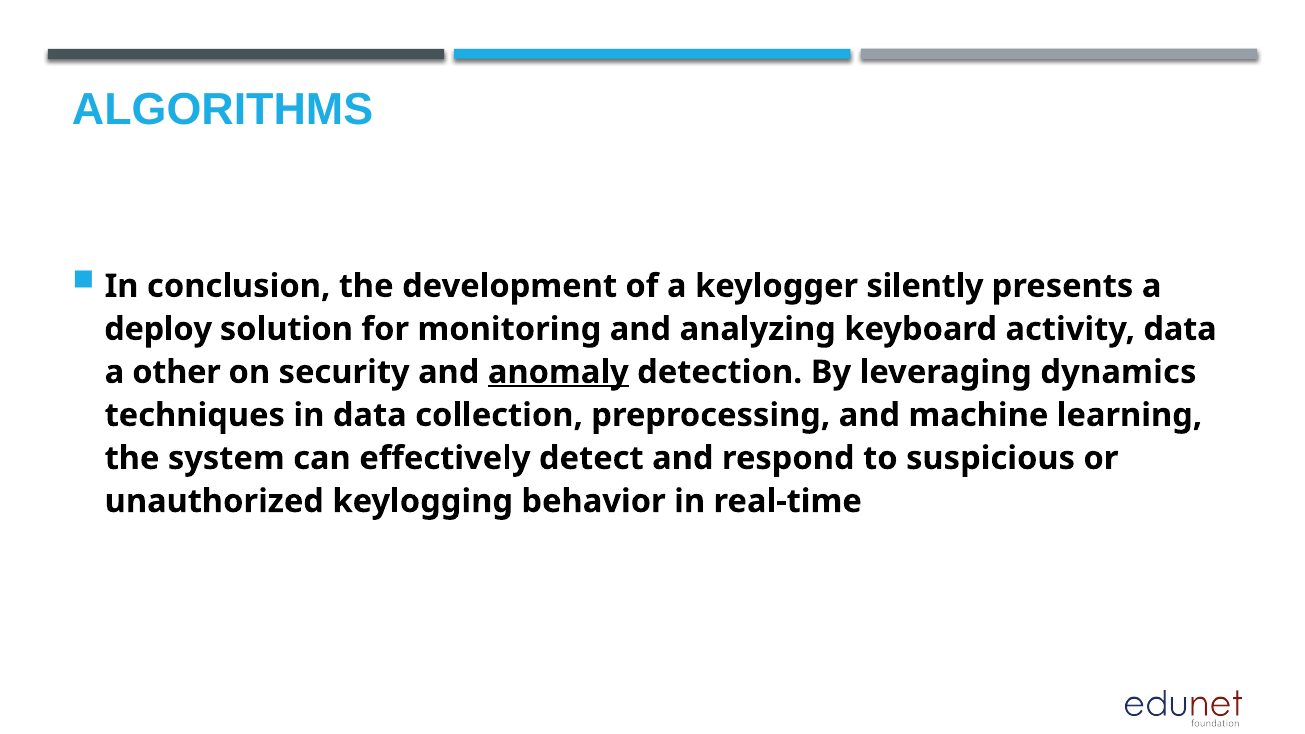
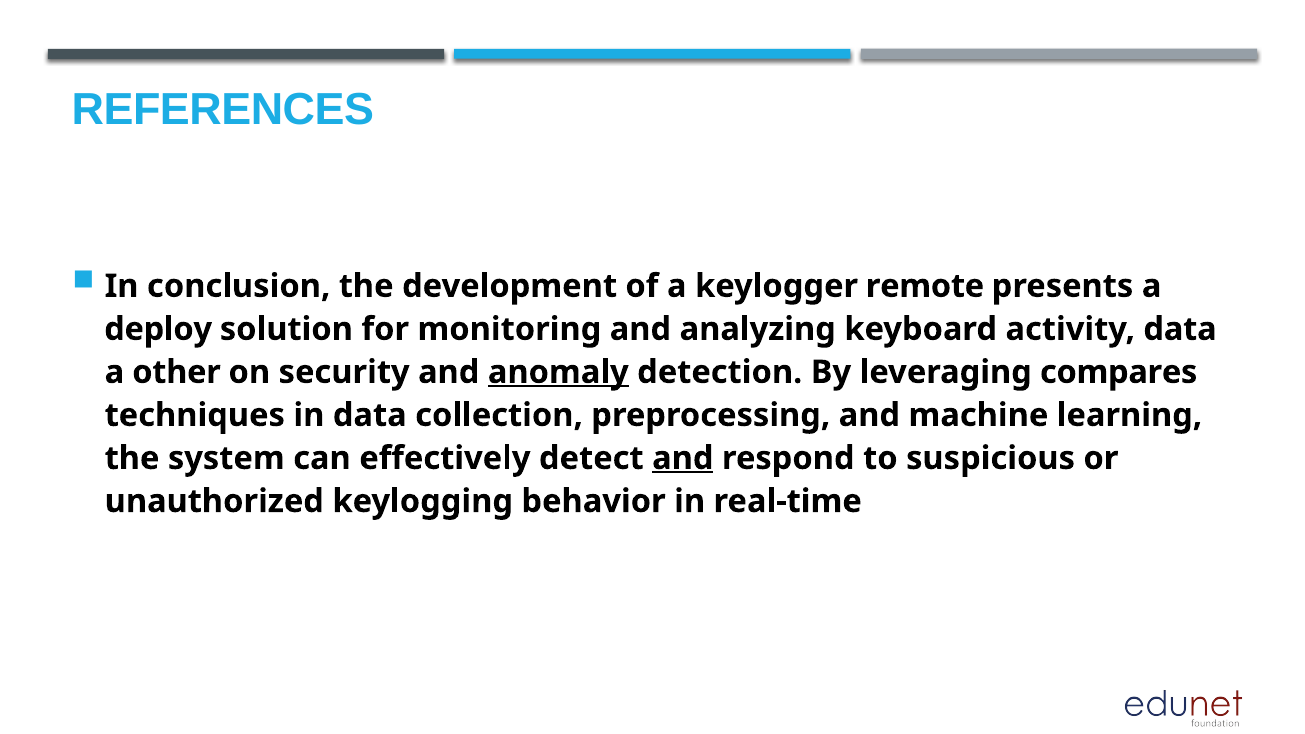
ALGORITHMS: ALGORITHMS -> REFERENCES
silently: silently -> remote
dynamics: dynamics -> compares
and at (683, 458) underline: none -> present
